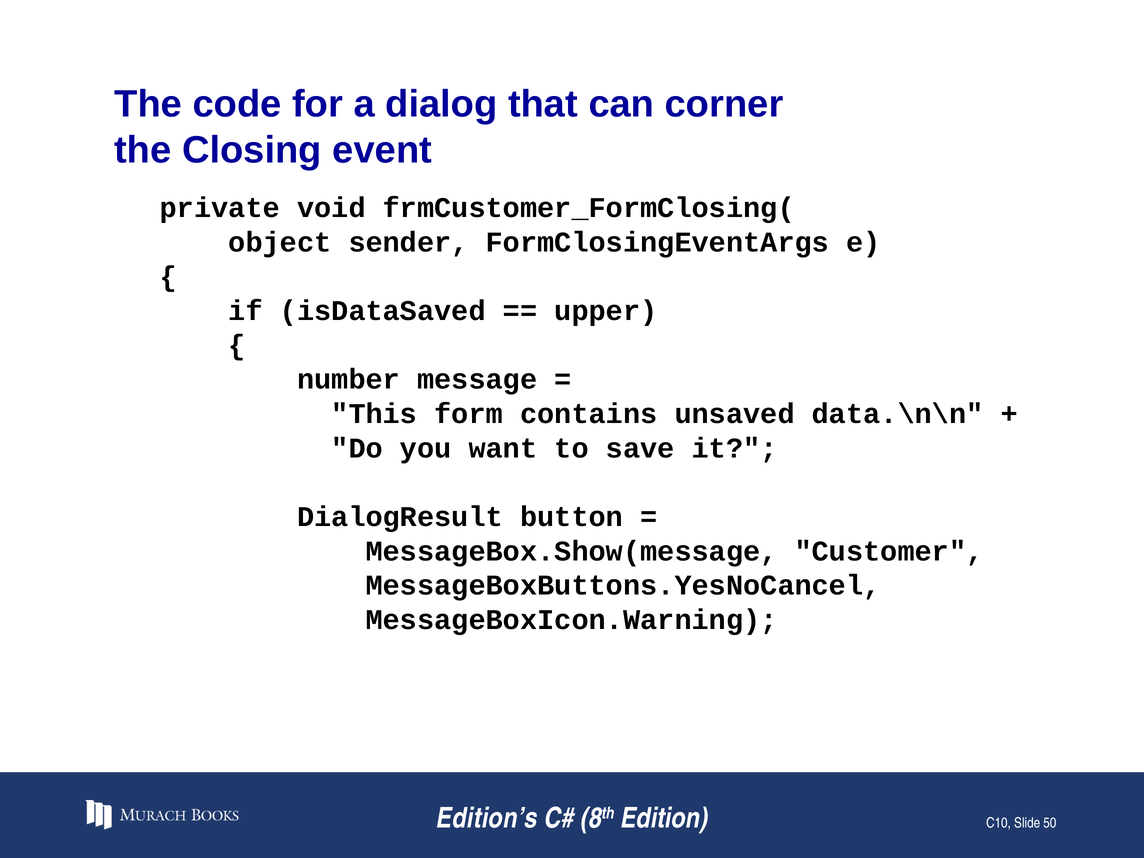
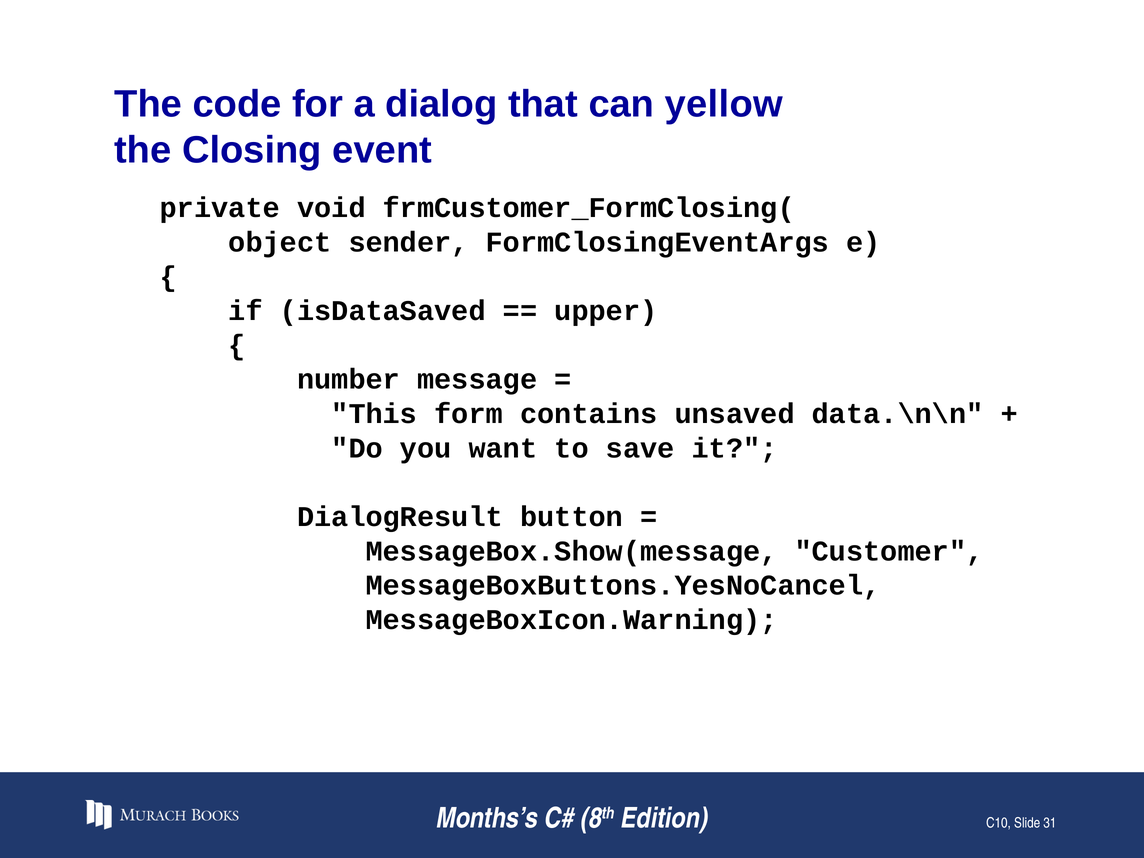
corner: corner -> yellow
Edition’s: Edition’s -> Months’s
50: 50 -> 31
